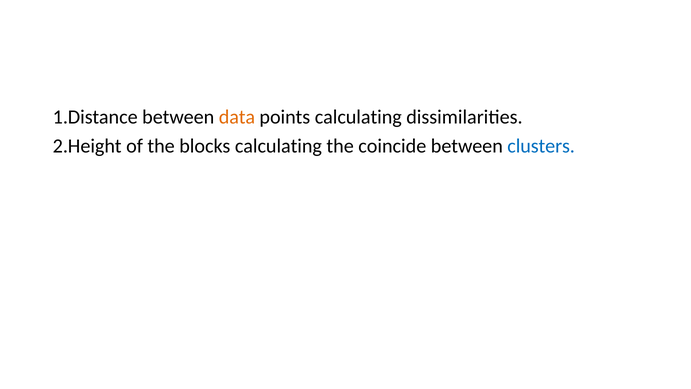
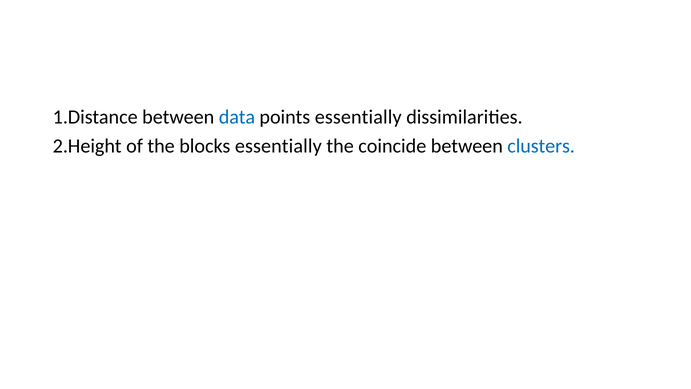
data colour: orange -> blue
points calculating: calculating -> essentially
blocks calculating: calculating -> essentially
